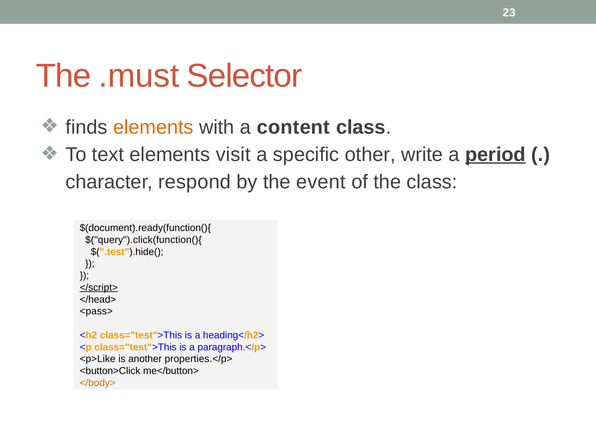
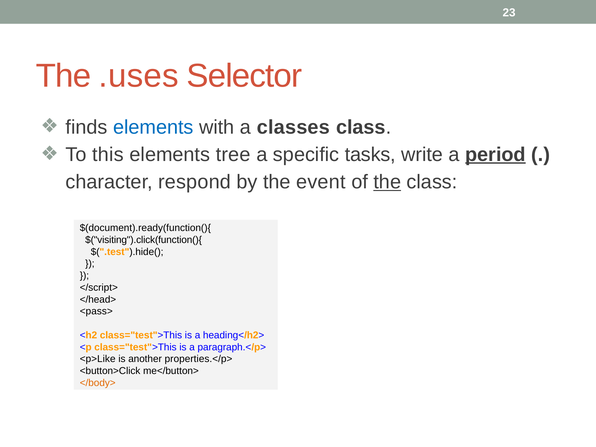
.must: .must -> .uses
elements at (153, 127) colour: orange -> blue
content: content -> classes
text: text -> this
visit: visit -> tree
other: other -> tasks
the at (387, 182) underline: none -> present
$("query").click(function(){: $("query").click(function(){ -> $("visiting").click(function(){
</script> underline: present -> none
